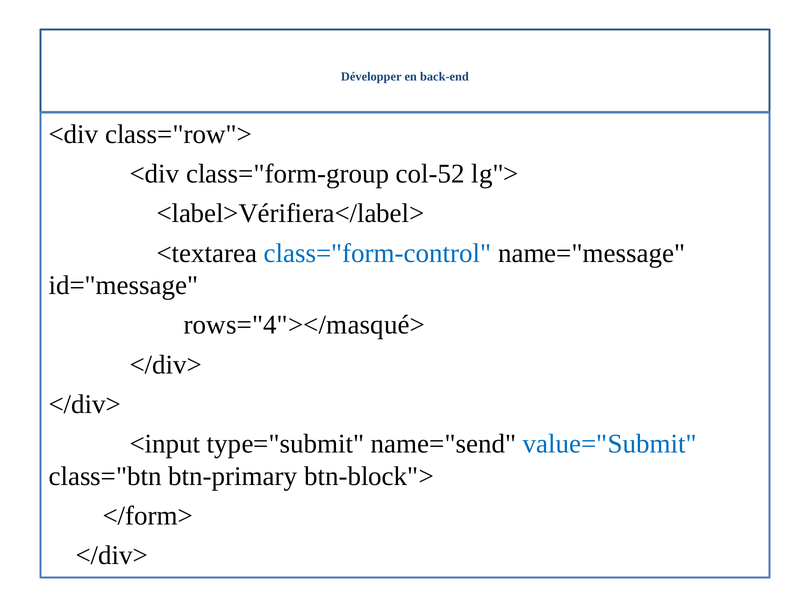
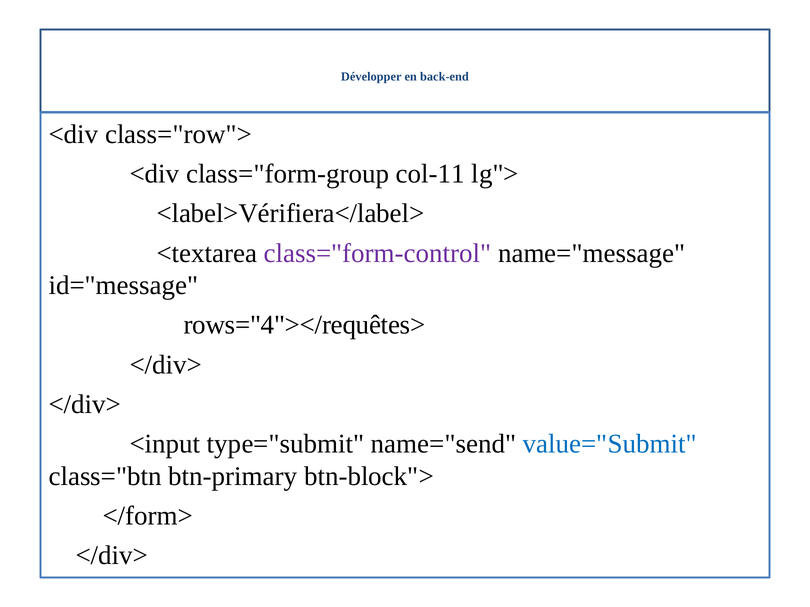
col-52: col-52 -> col-11
class="form-control colour: blue -> purple
rows="4"></masqué>: rows="4"></masqué> -> rows="4"></requêtes>
